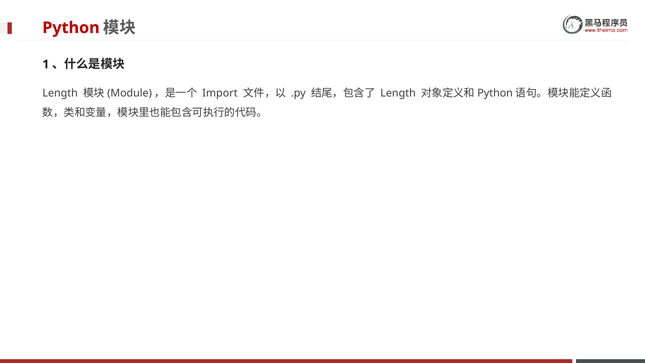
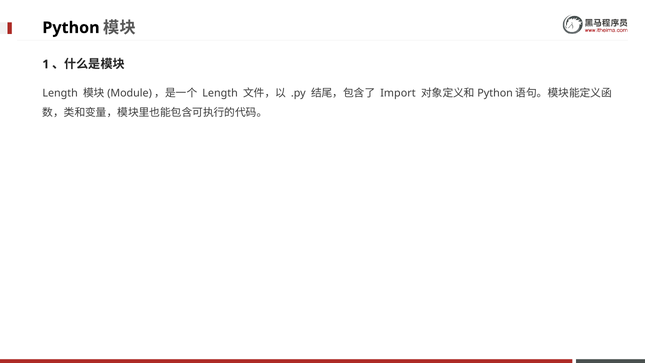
Python colour: red -> black
Import at (220, 93): Import -> Length
Length at (398, 93): Length -> Import
